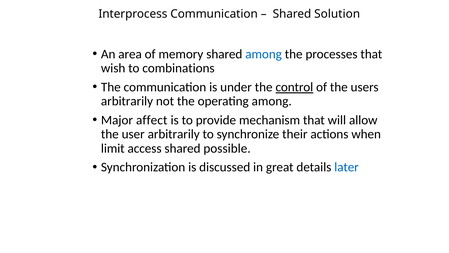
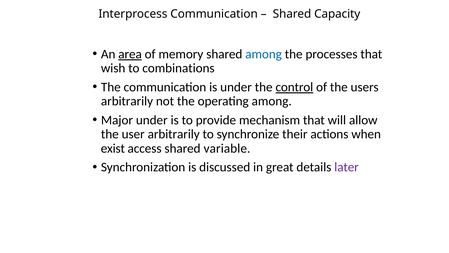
Solution: Solution -> Capacity
area underline: none -> present
Major affect: affect -> under
limit: limit -> exist
possible: possible -> variable
later colour: blue -> purple
